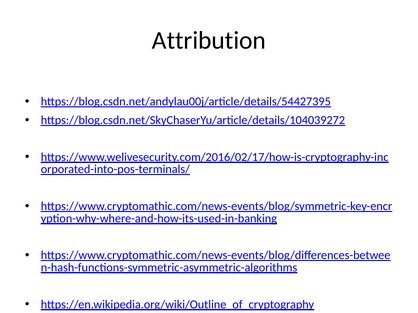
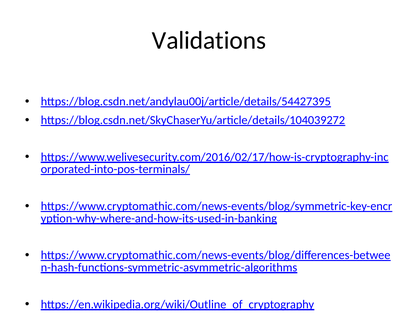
Attribution: Attribution -> Validations
